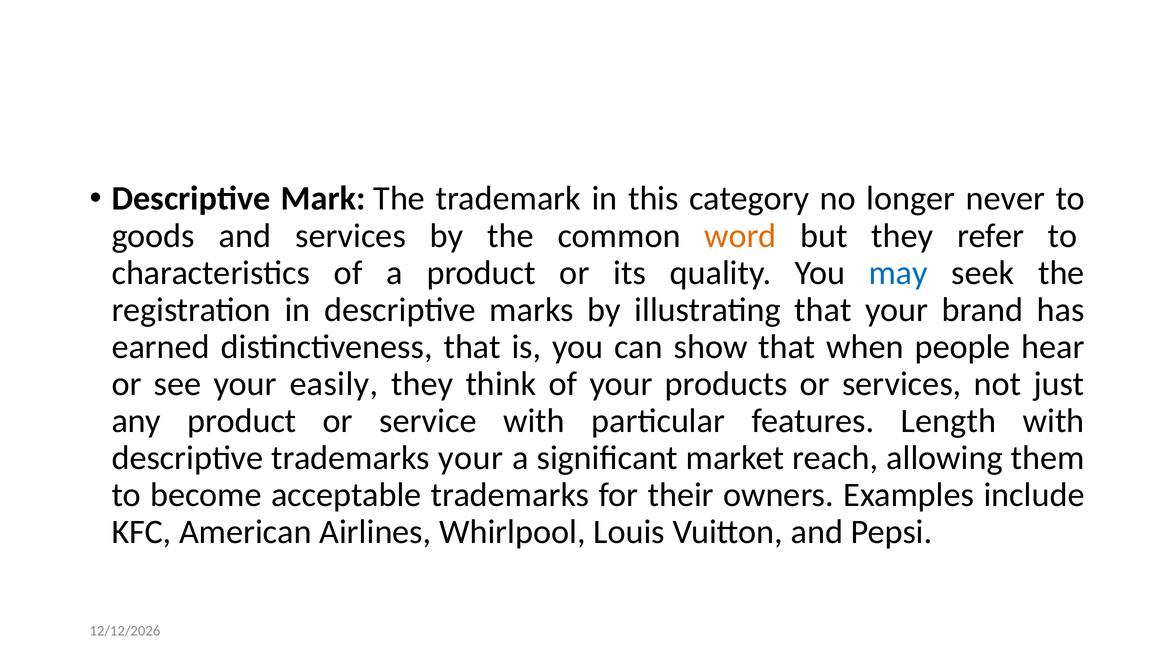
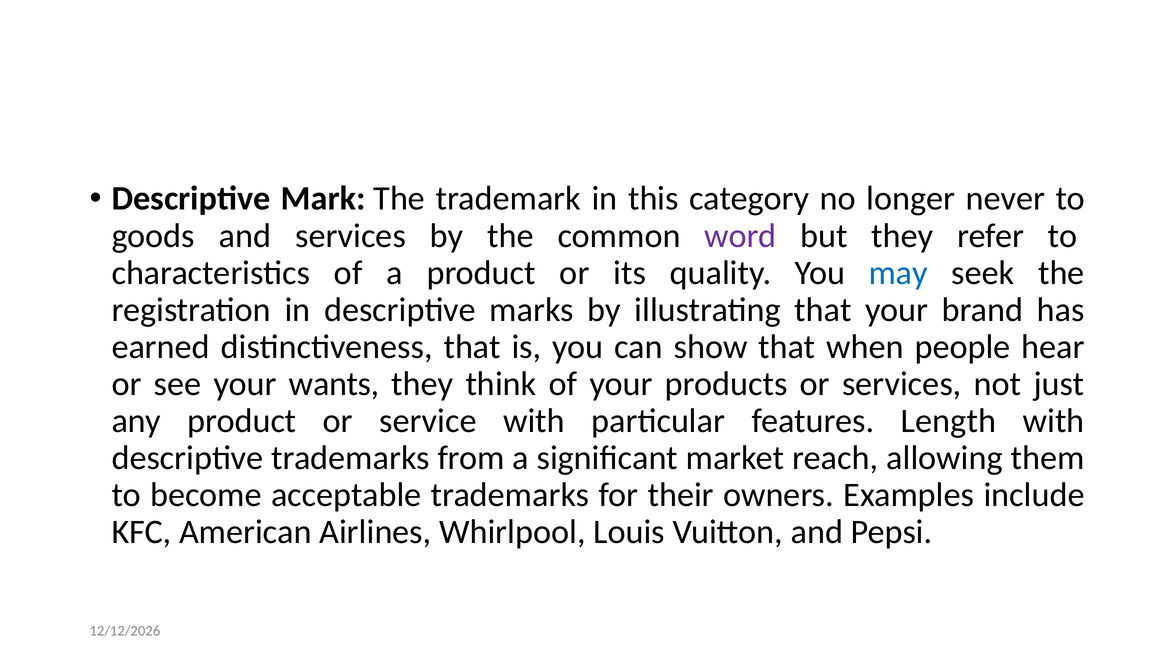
word colour: orange -> purple
easily: easily -> wants
trademarks your: your -> from
